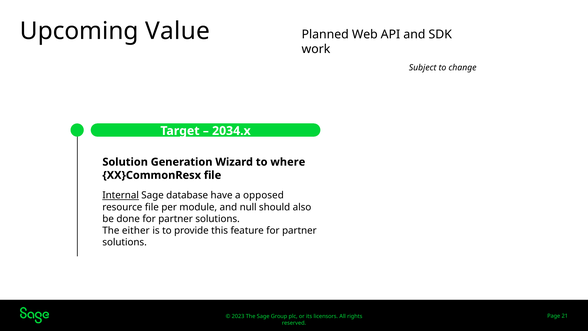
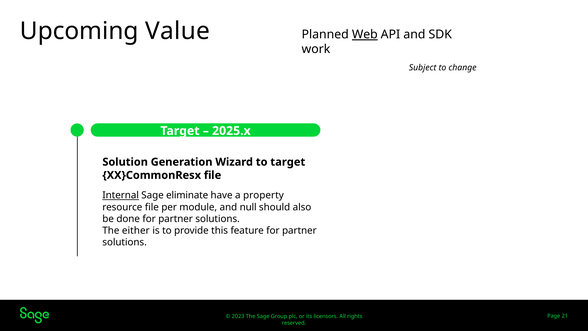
Web underline: none -> present
2034.x: 2034.x -> 2025.x
to where: where -> target
database: database -> eliminate
opposed: opposed -> property
